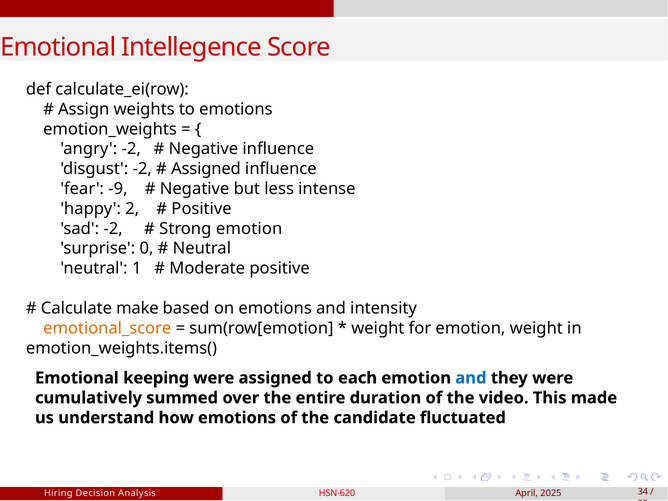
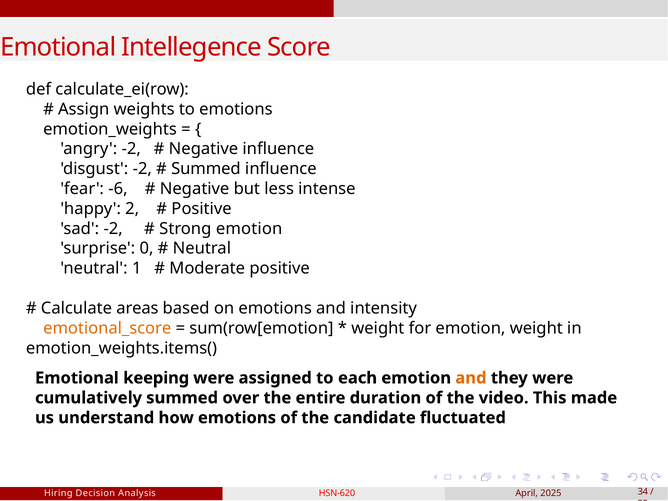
Assigned at (206, 169): Assigned -> Summed
-9: -9 -> -6
make: make -> areas
and at (471, 378) colour: blue -> orange
